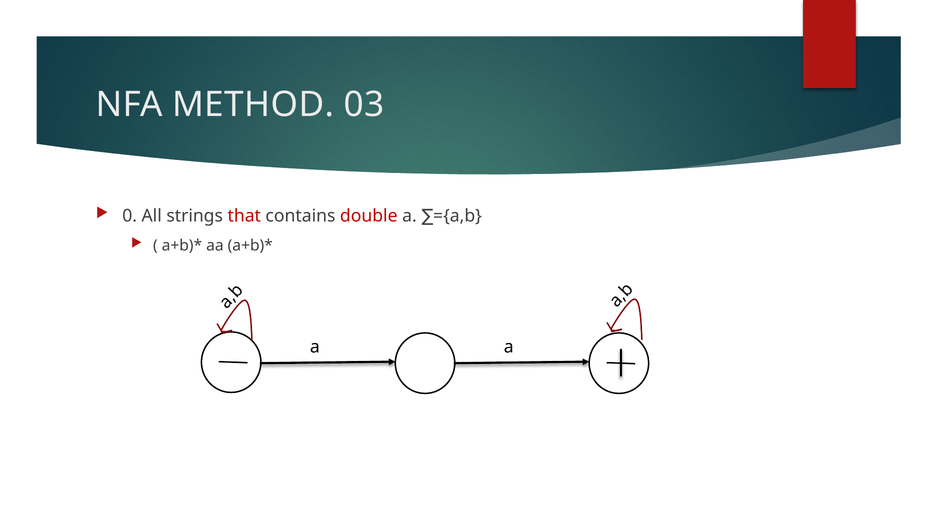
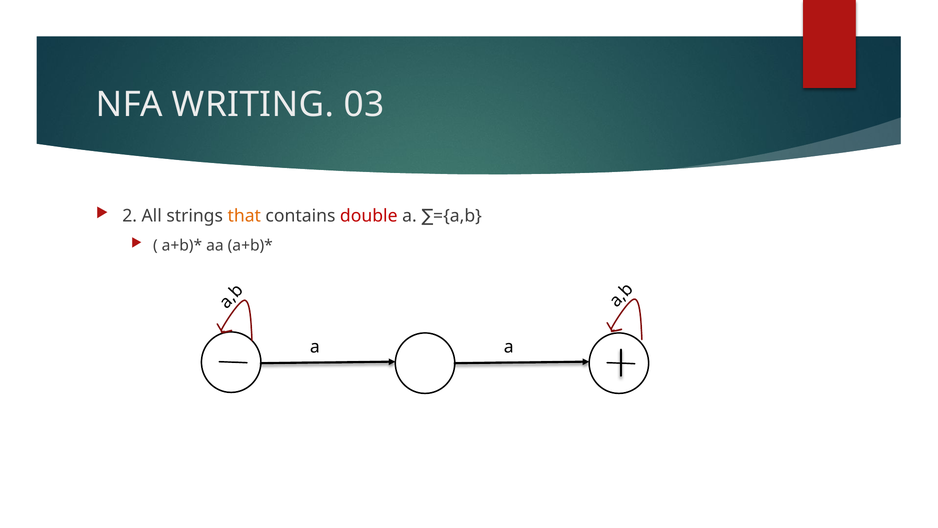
METHOD: METHOD -> WRITING
0: 0 -> 2
that colour: red -> orange
